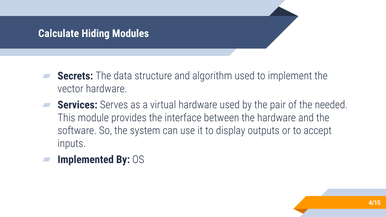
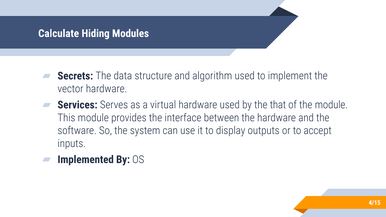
pair: pair -> that
the needed: needed -> module
